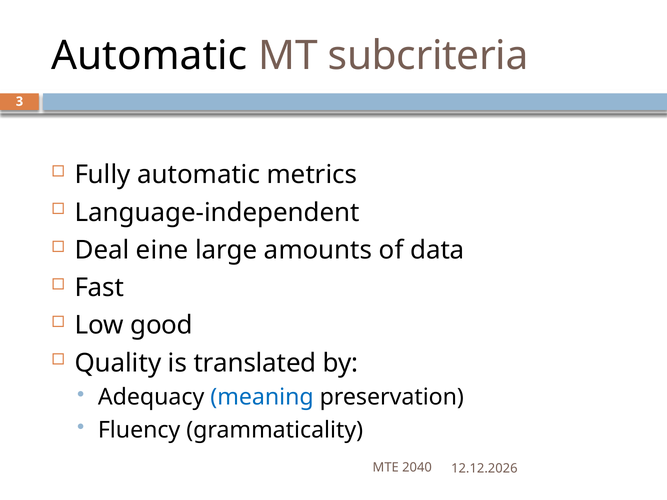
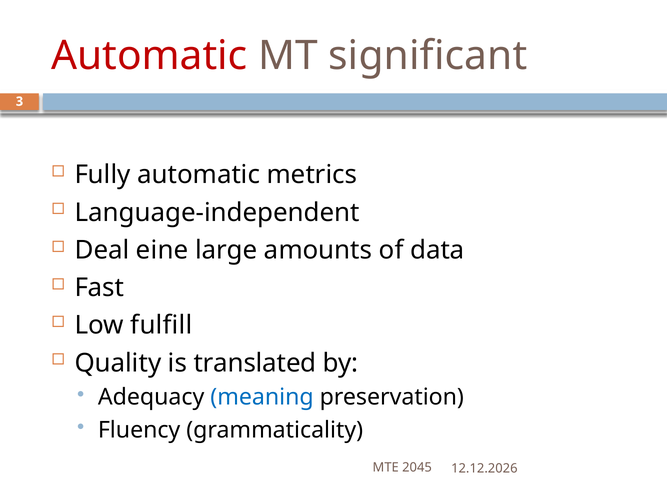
Automatic at (149, 56) colour: black -> red
subcriteria: subcriteria -> significant
good: good -> fulfill
2040: 2040 -> 2045
